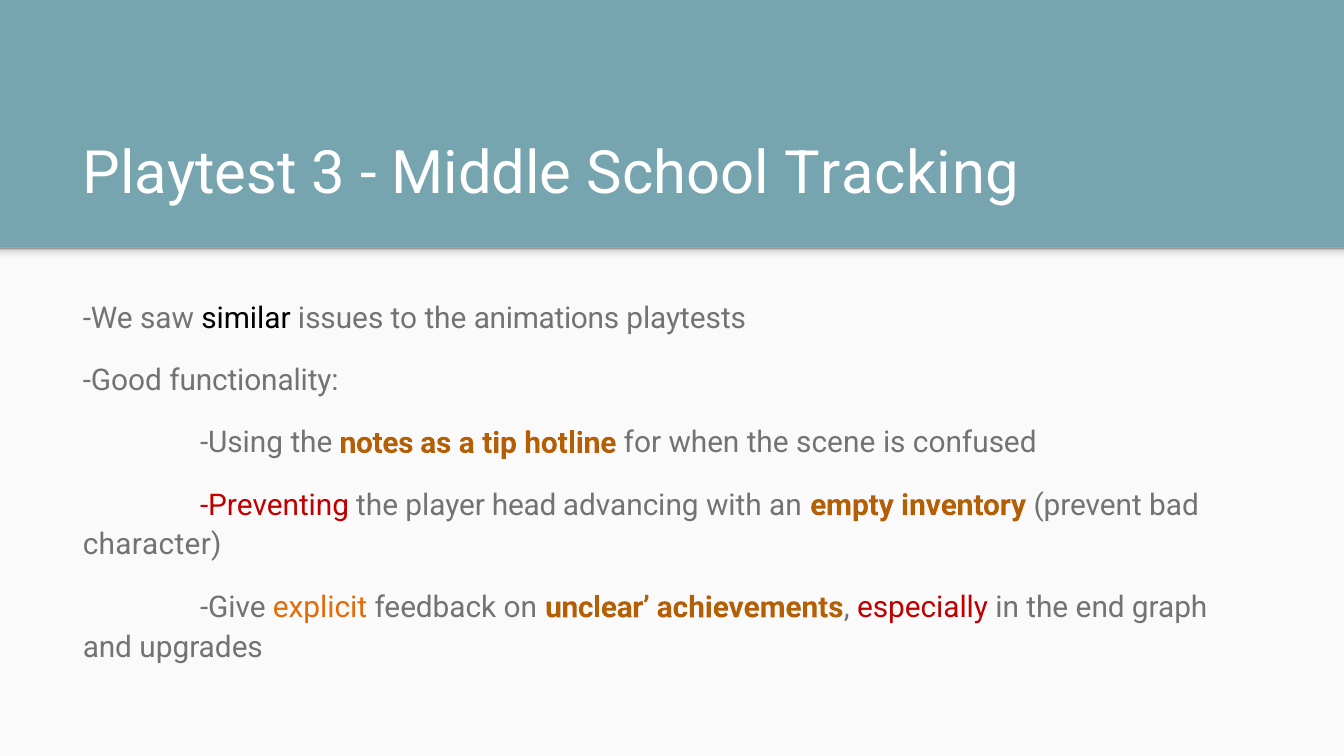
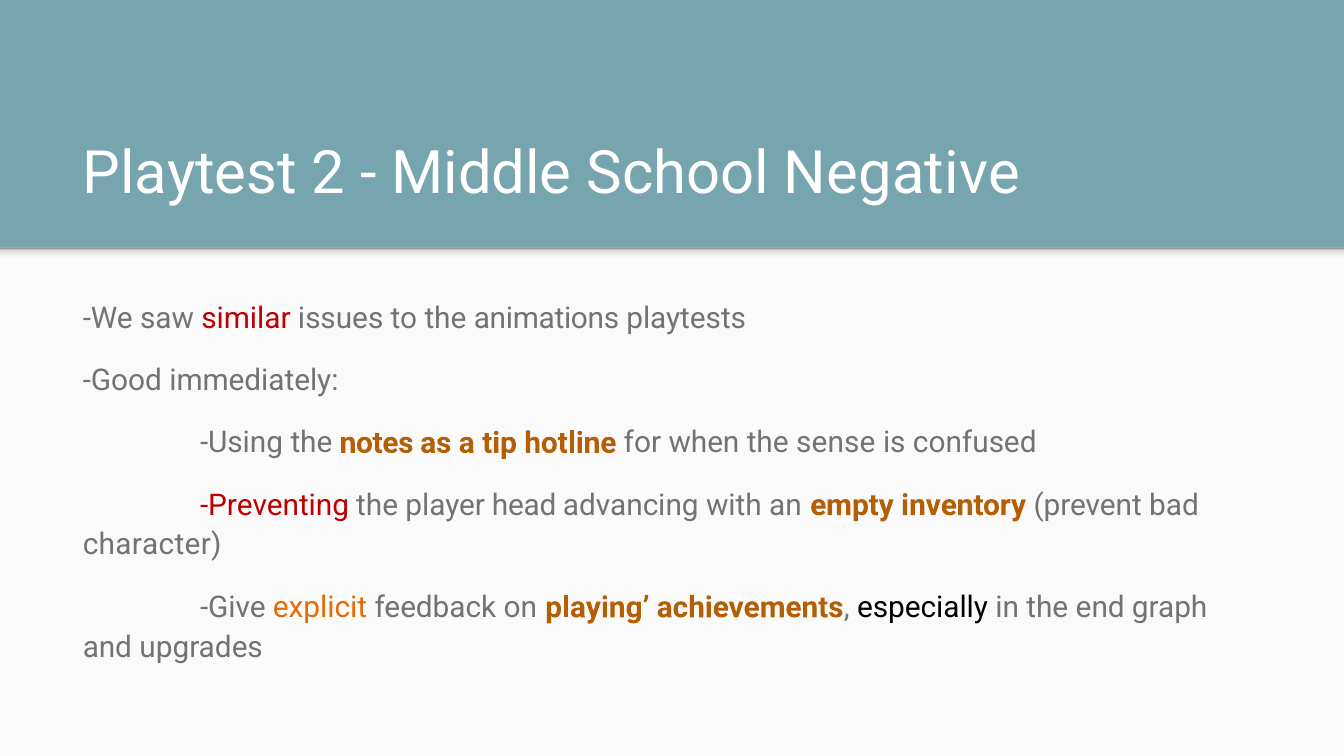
3: 3 -> 2
Tracking: Tracking -> Negative
similar colour: black -> red
functionality: functionality -> immediately
scene: scene -> sense
unclear: unclear -> playing
especially colour: red -> black
